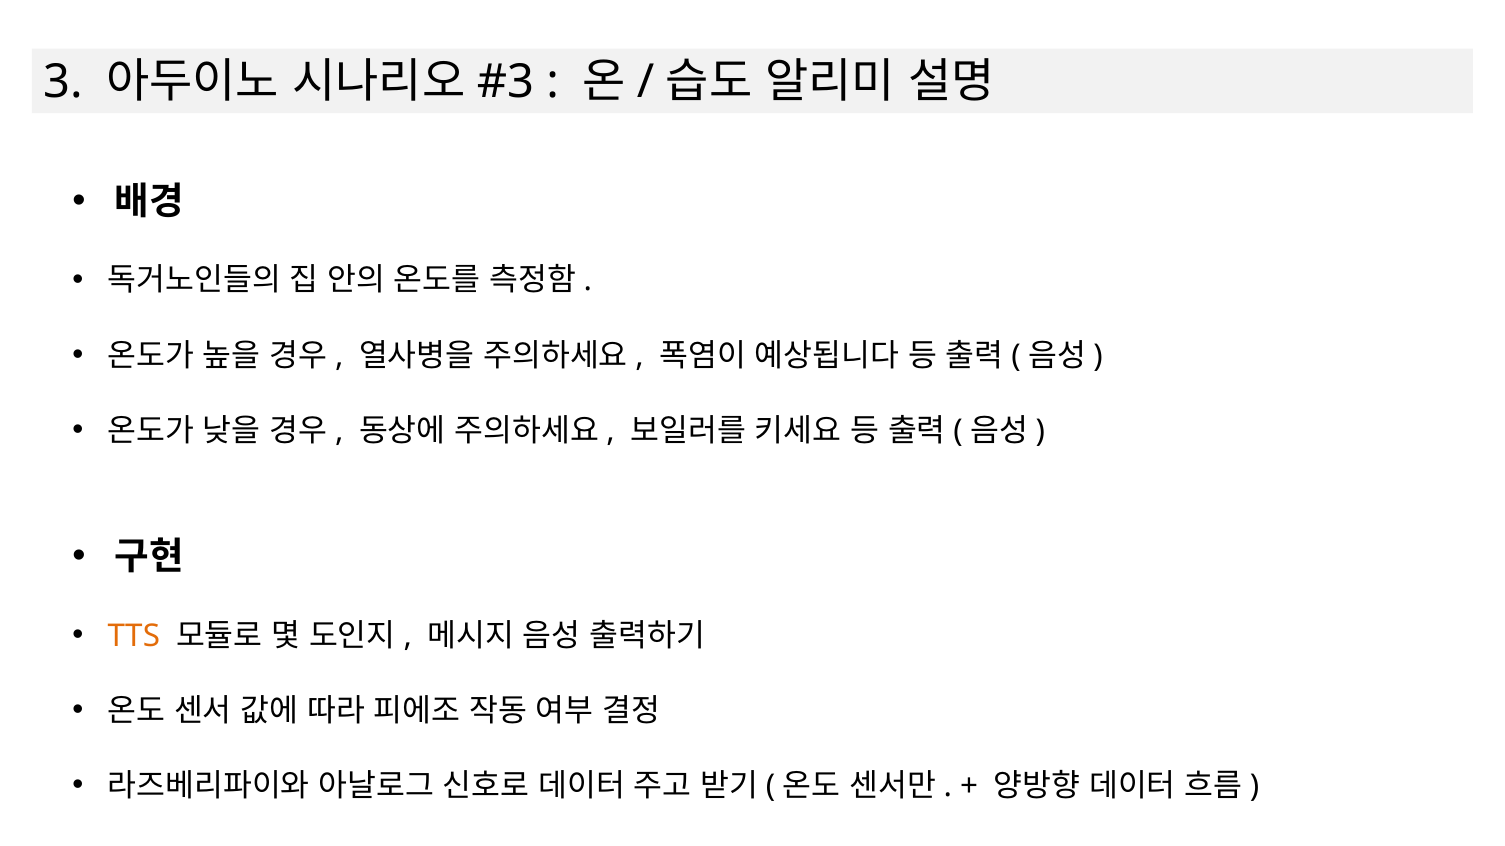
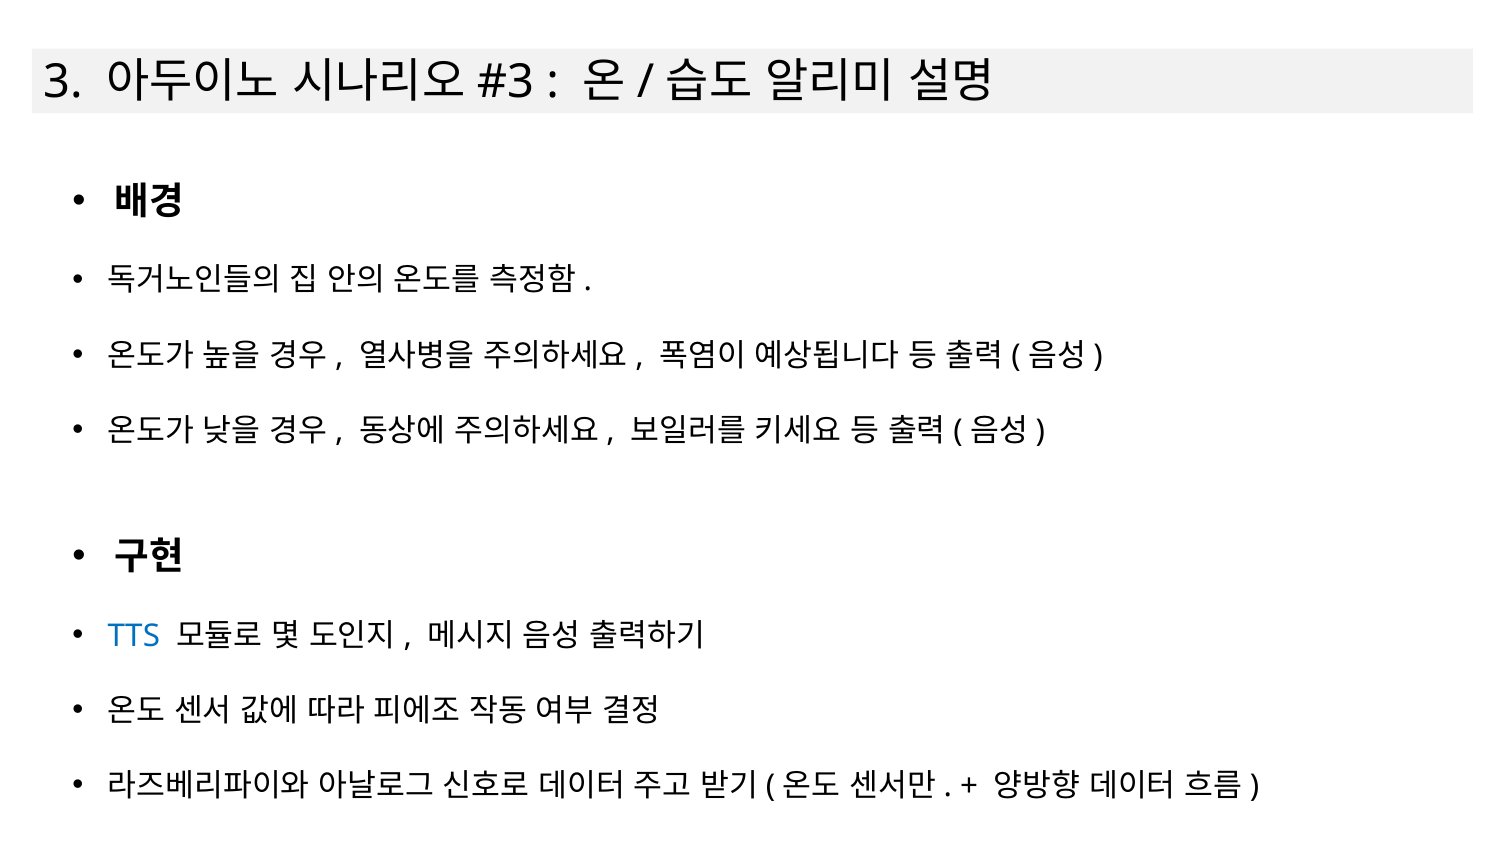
TTS colour: orange -> blue
